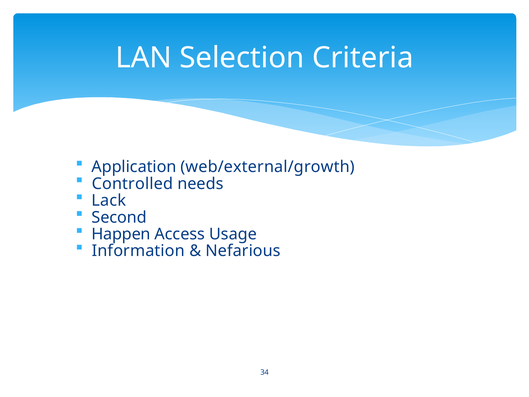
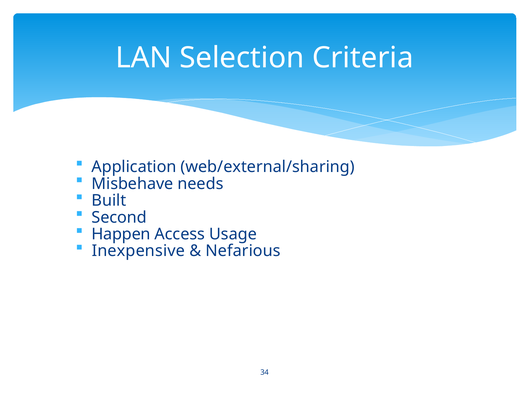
web/external/growth: web/external/growth -> web/external/sharing
Controlled: Controlled -> Misbehave
Lack: Lack -> Built
Information: Information -> Inexpensive
